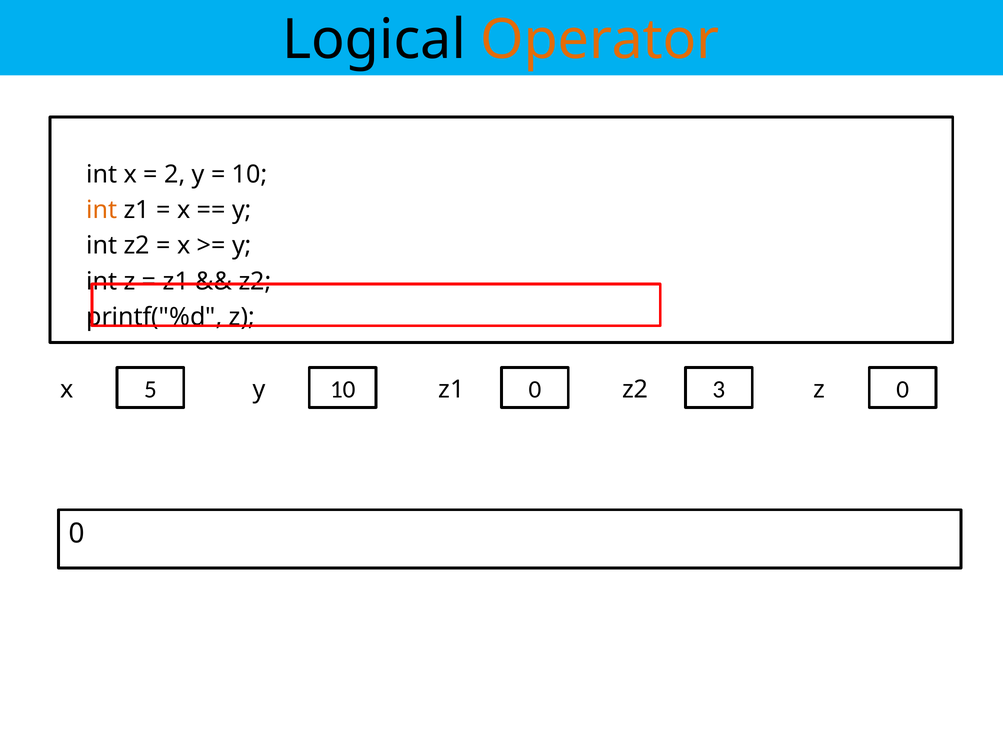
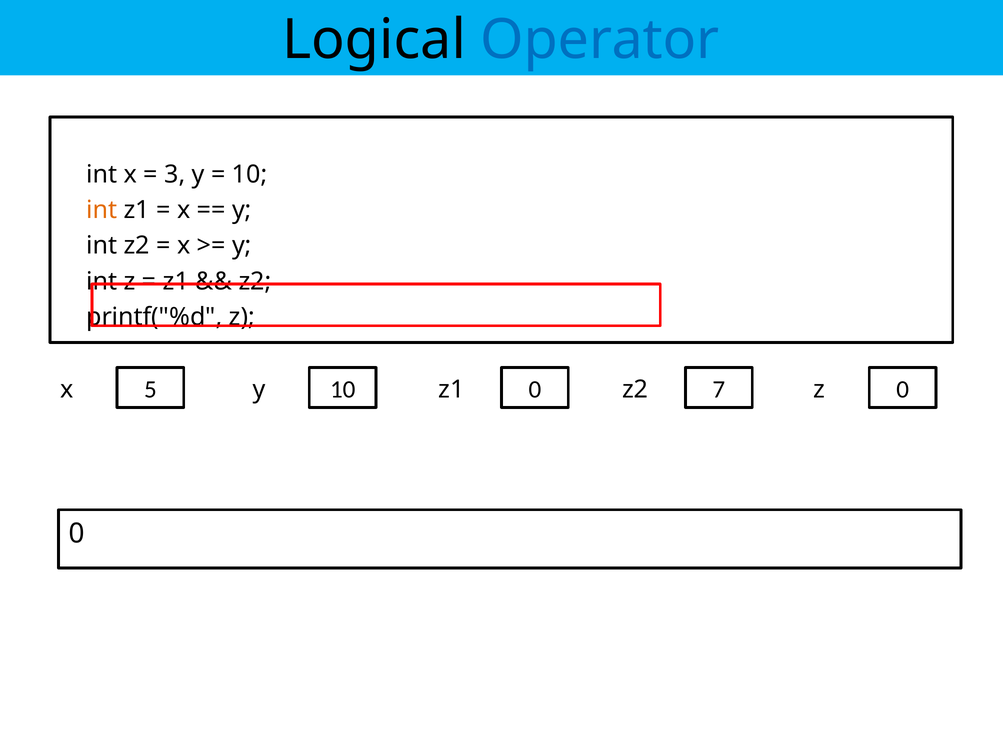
Operator colour: orange -> blue
2: 2 -> 3
3: 3 -> 7
